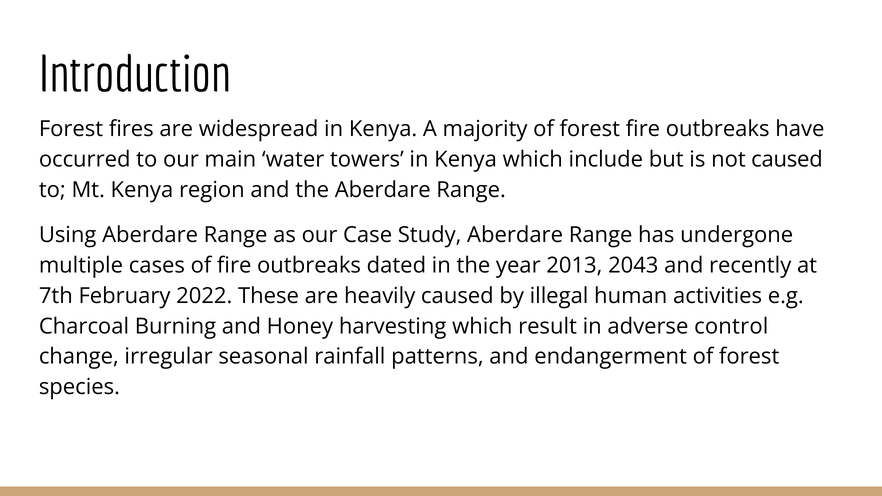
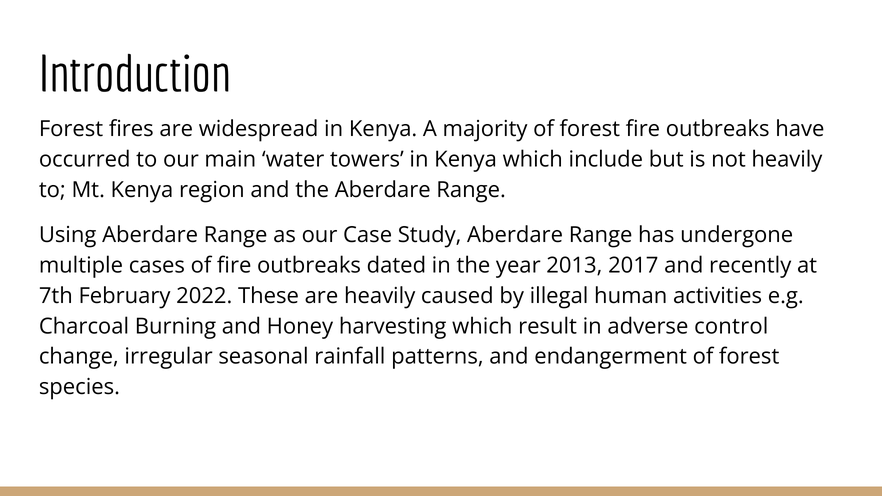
not caused: caused -> heavily
2043: 2043 -> 2017
